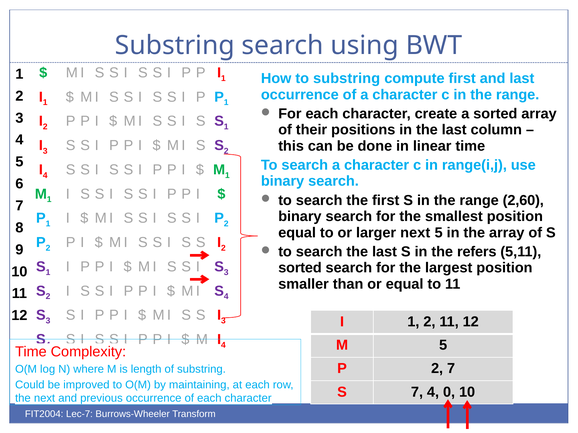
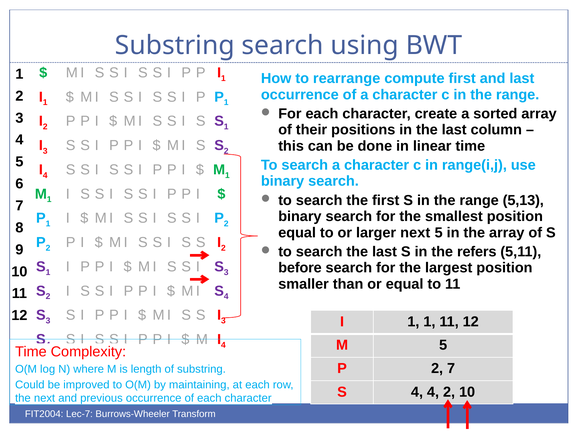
to substring: substring -> rearrange
2,60: 2,60 -> 5,13
sorted at (300, 268): sorted -> before
I 1 2: 2 -> 1
7 at (417, 392): 7 -> 4
4 0: 0 -> 2
